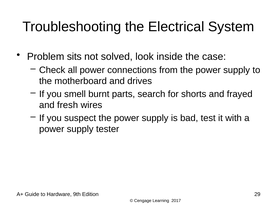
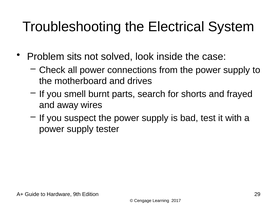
fresh: fresh -> away
